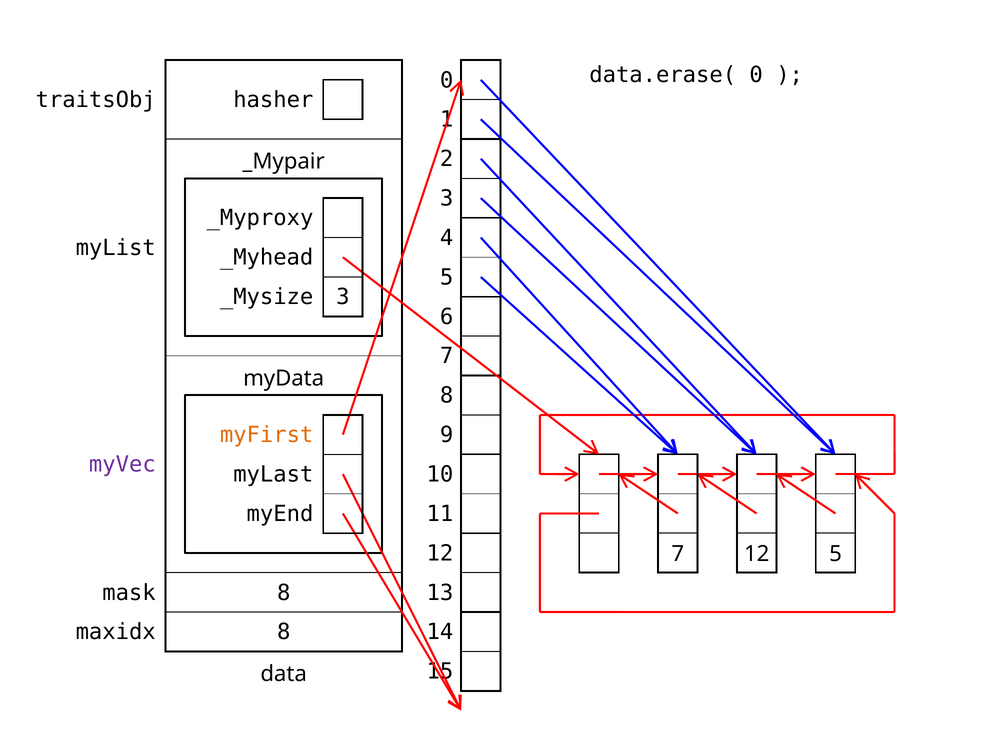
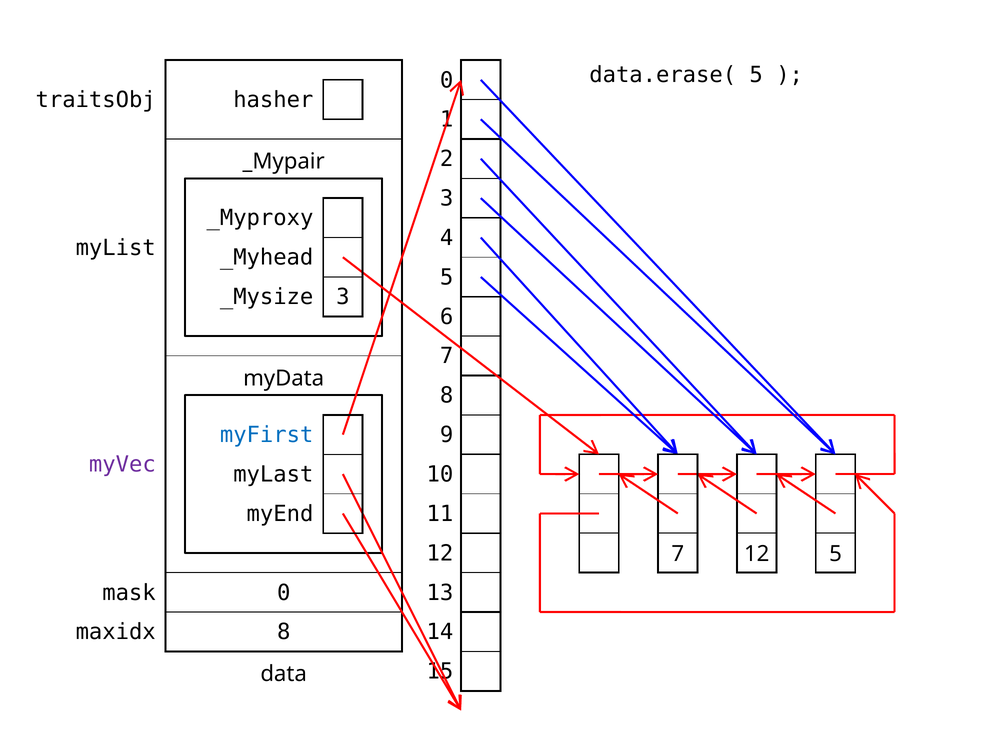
data.erase( 0: 0 -> 5
myFirst colour: orange -> blue
mask 8: 8 -> 0
